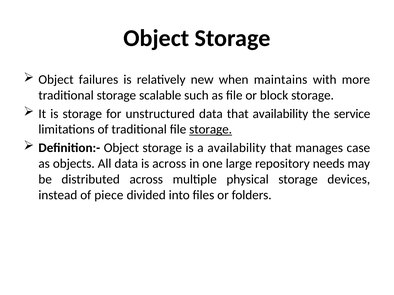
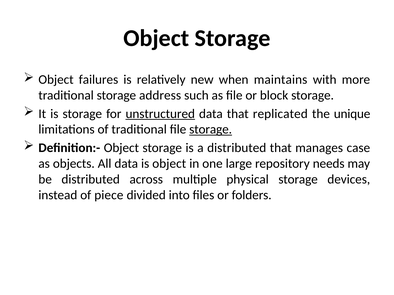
scalable: scalable -> address
unstructured underline: none -> present
that availability: availability -> replicated
service: service -> unique
a availability: availability -> distributed
is across: across -> object
